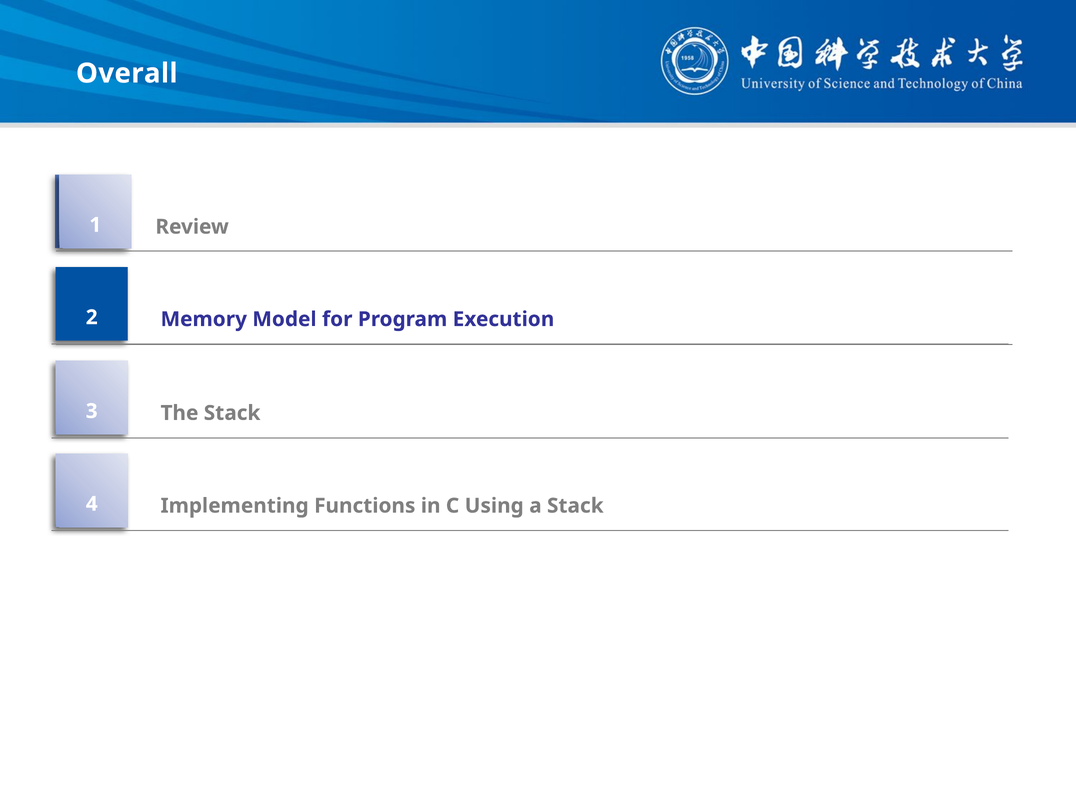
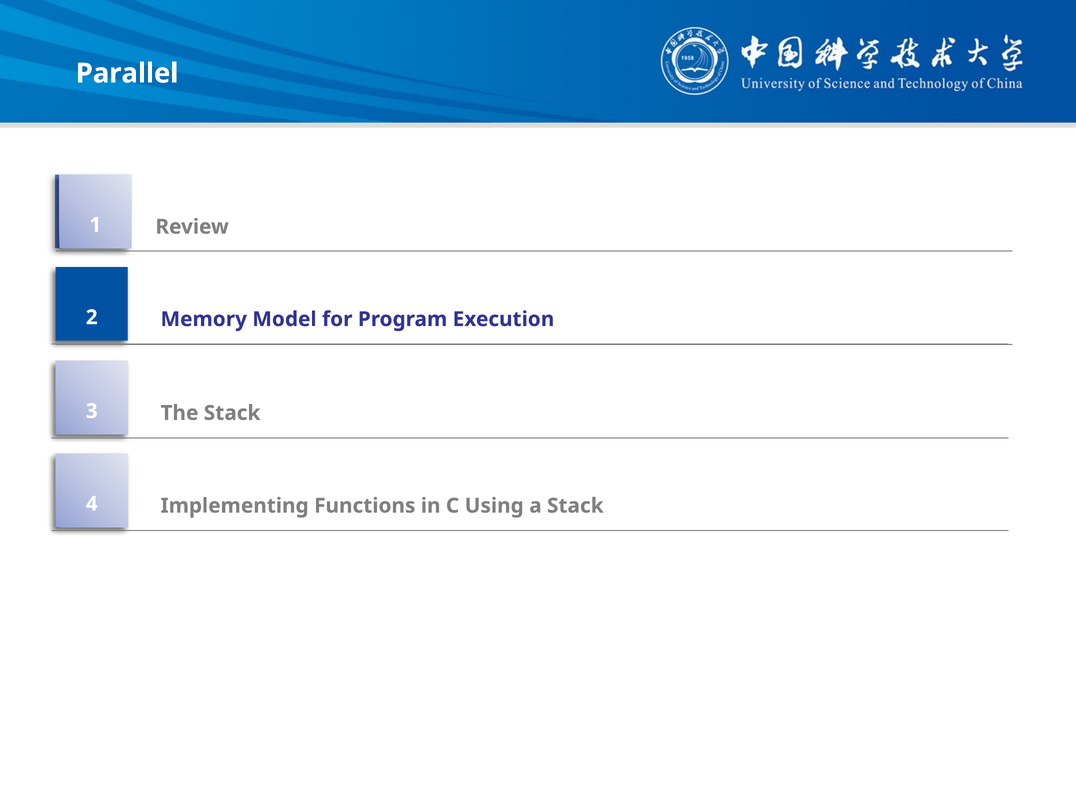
Overall: Overall -> Parallel
